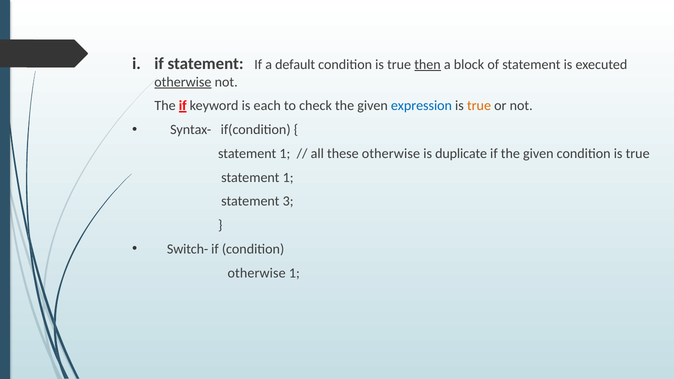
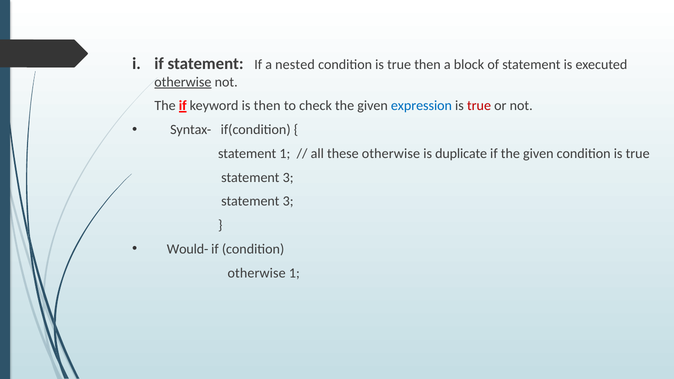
default: default -> nested
then at (428, 65) underline: present -> none
is each: each -> then
true at (479, 106) colour: orange -> red
1 at (288, 177): 1 -> 3
Switch-: Switch- -> Would-
